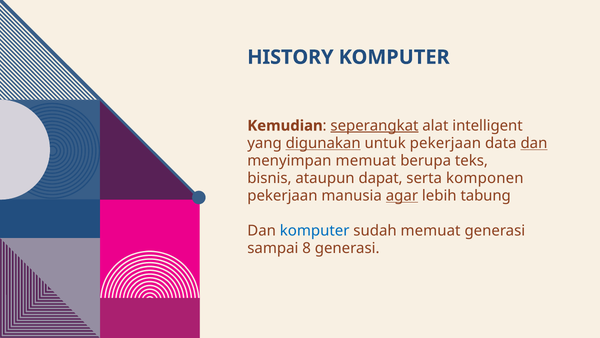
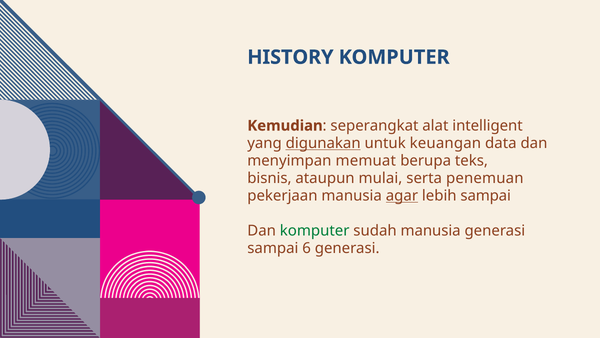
seperangkat underline: present -> none
untuk pekerjaan: pekerjaan -> keuangan
dan at (534, 143) underline: present -> none
dapat: dapat -> mulai
komponen: komponen -> penemuan
lebih tabung: tabung -> sampai
komputer at (315, 231) colour: blue -> green
sudah memuat: memuat -> manusia
8: 8 -> 6
